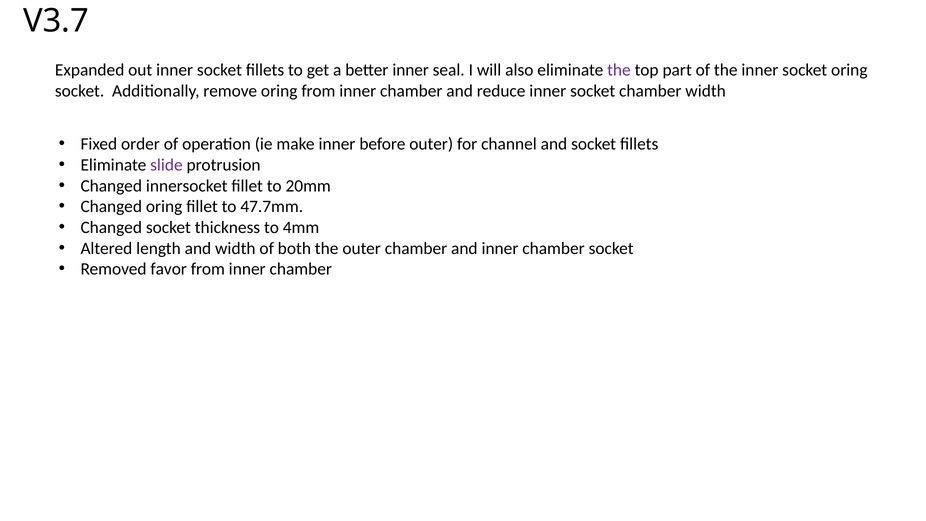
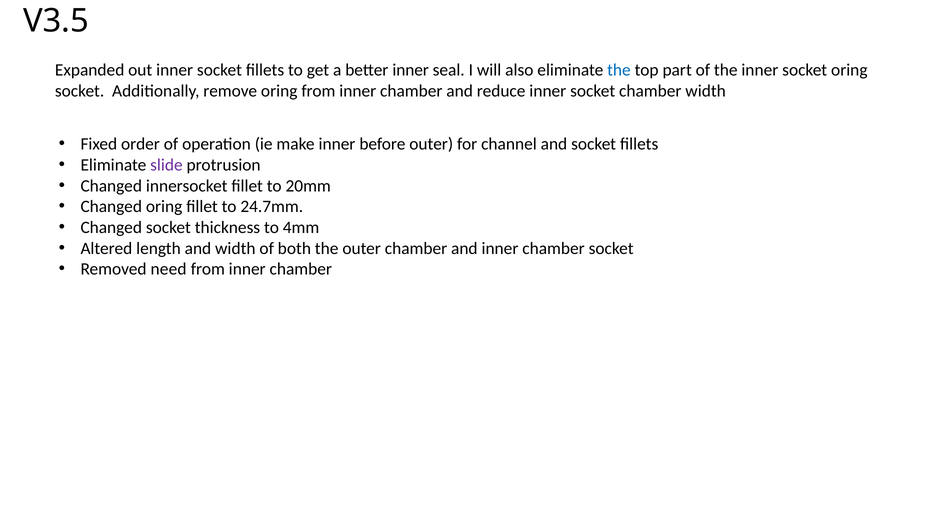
V3.7: V3.7 -> V3.5
the at (619, 70) colour: purple -> blue
47.7mm: 47.7mm -> 24.7mm
favor: favor -> need
